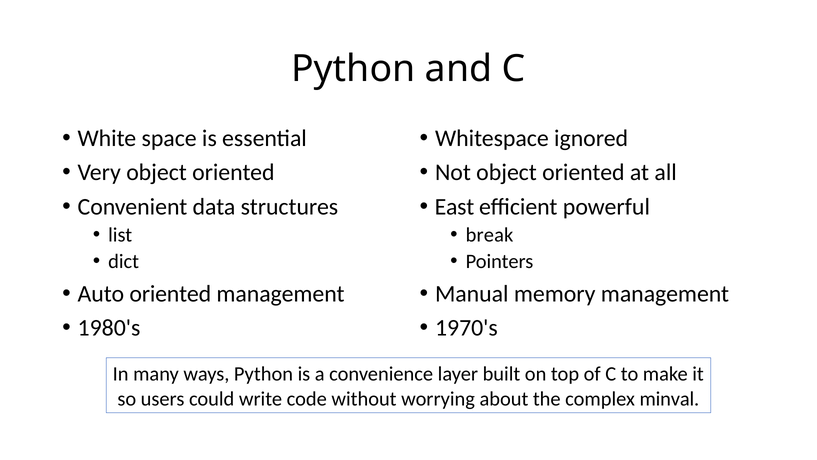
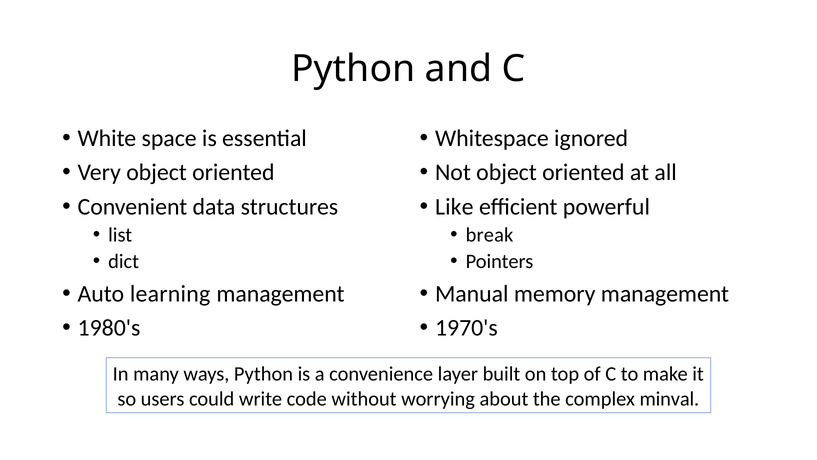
East: East -> Like
Auto oriented: oriented -> learning
